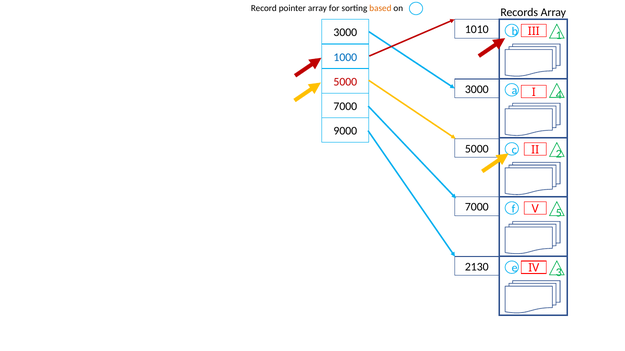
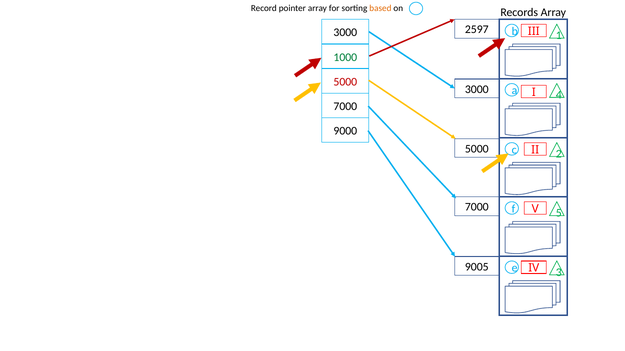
1010: 1010 -> 2597
1000 colour: blue -> green
2130: 2130 -> 9005
